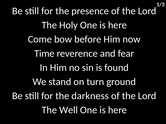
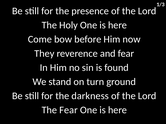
Time: Time -> They
The Well: Well -> Fear
